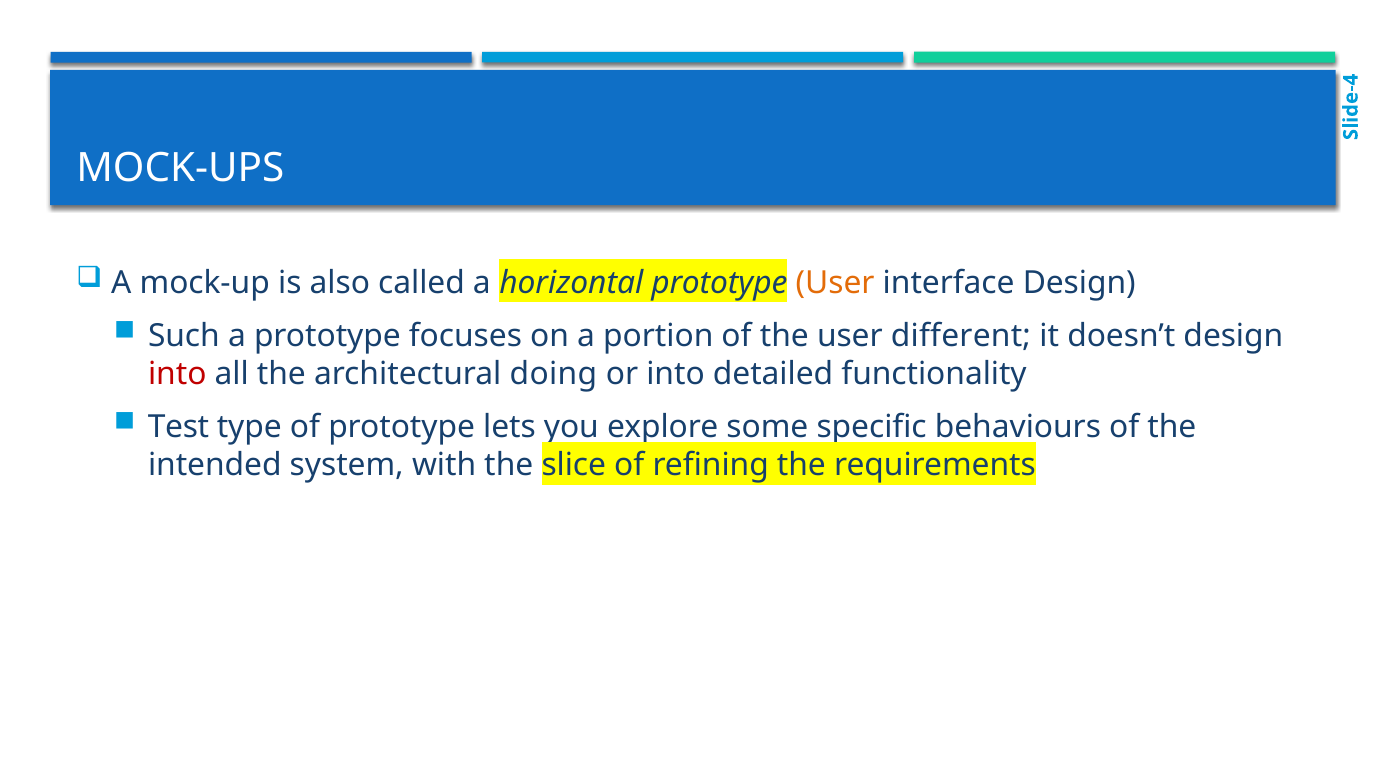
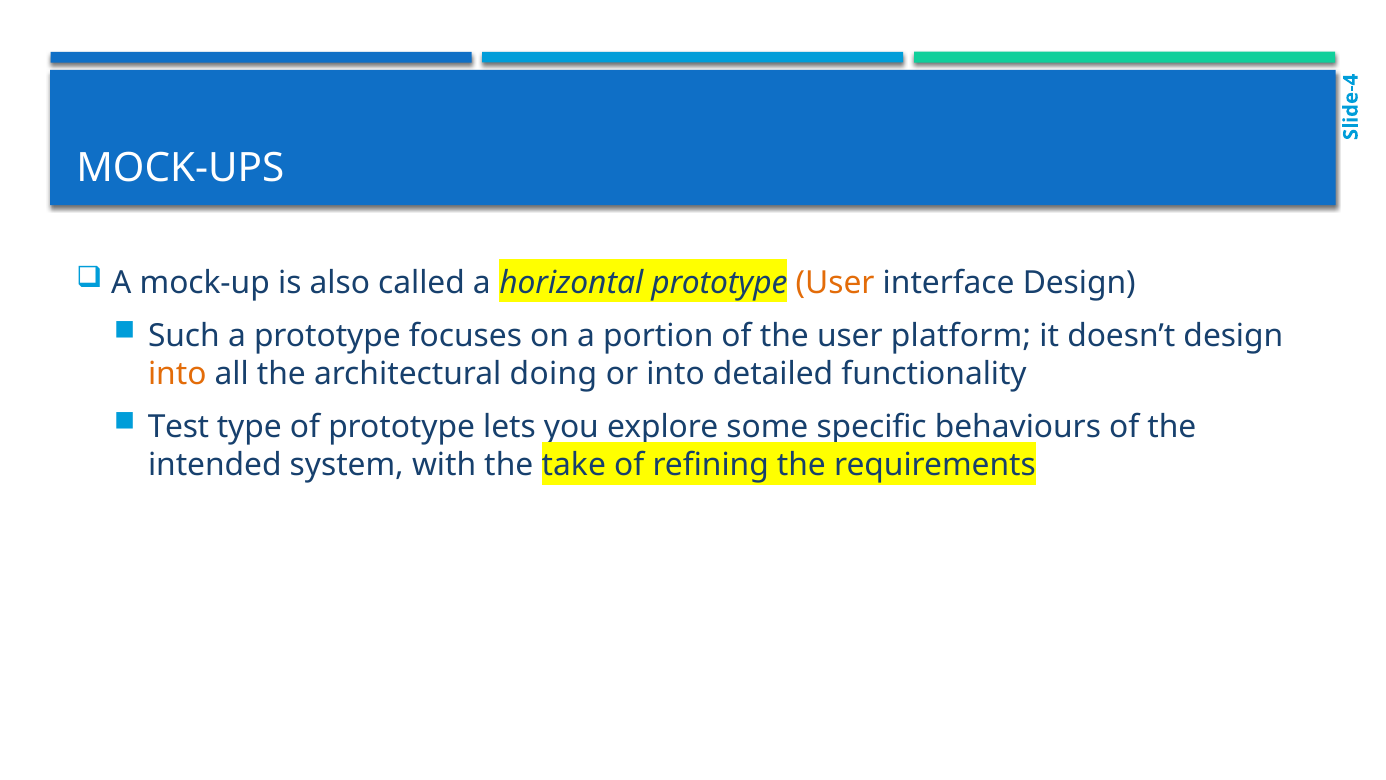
different: different -> platform
into at (177, 374) colour: red -> orange
slice: slice -> take
